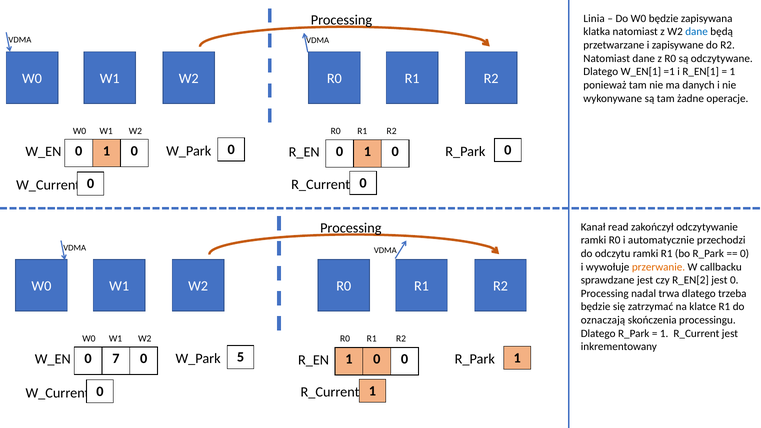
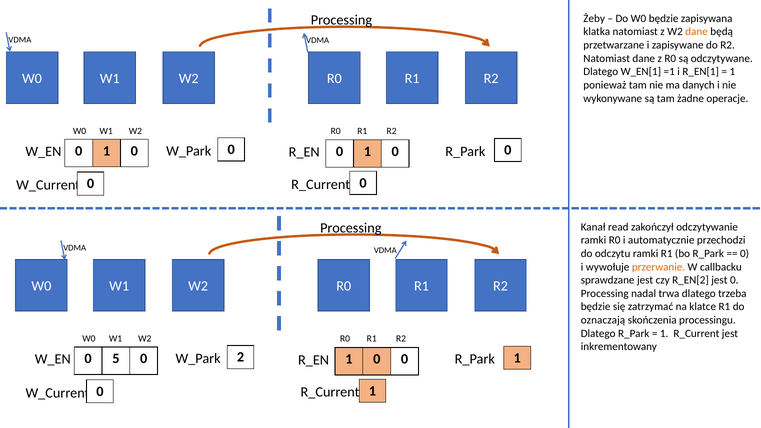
Linia: Linia -> Żeby
dane at (697, 32) colour: blue -> orange
7: 7 -> 5
5: 5 -> 2
